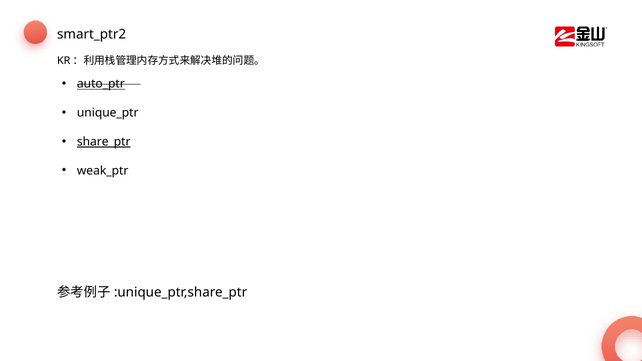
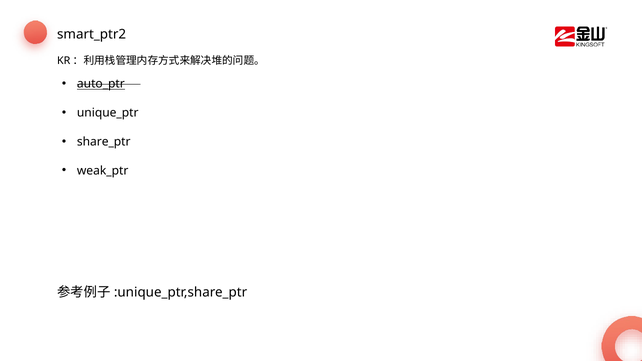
share_ptr underline: present -> none
